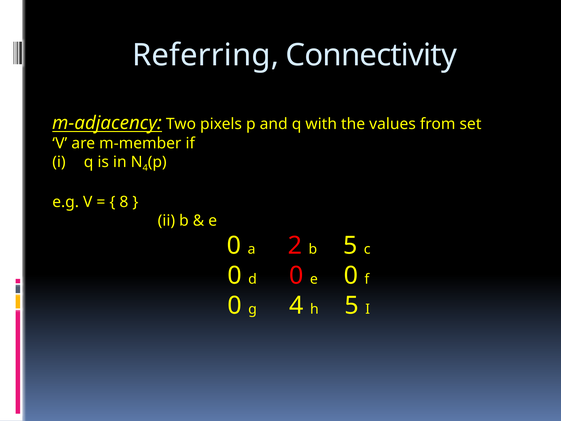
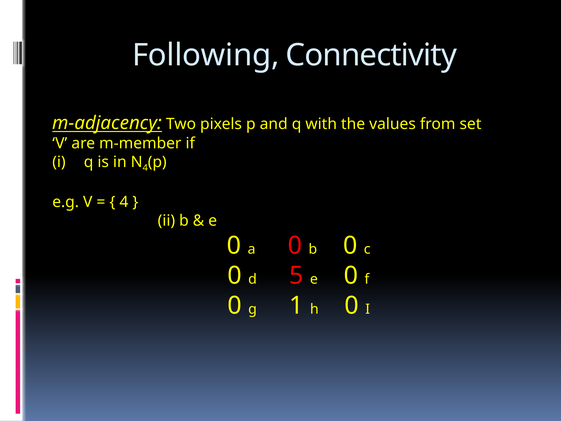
Referring: Referring -> Following
8 at (124, 202): 8 -> 4
a 2: 2 -> 0
b 5: 5 -> 0
d 0: 0 -> 5
g 4: 4 -> 1
h 5: 5 -> 0
